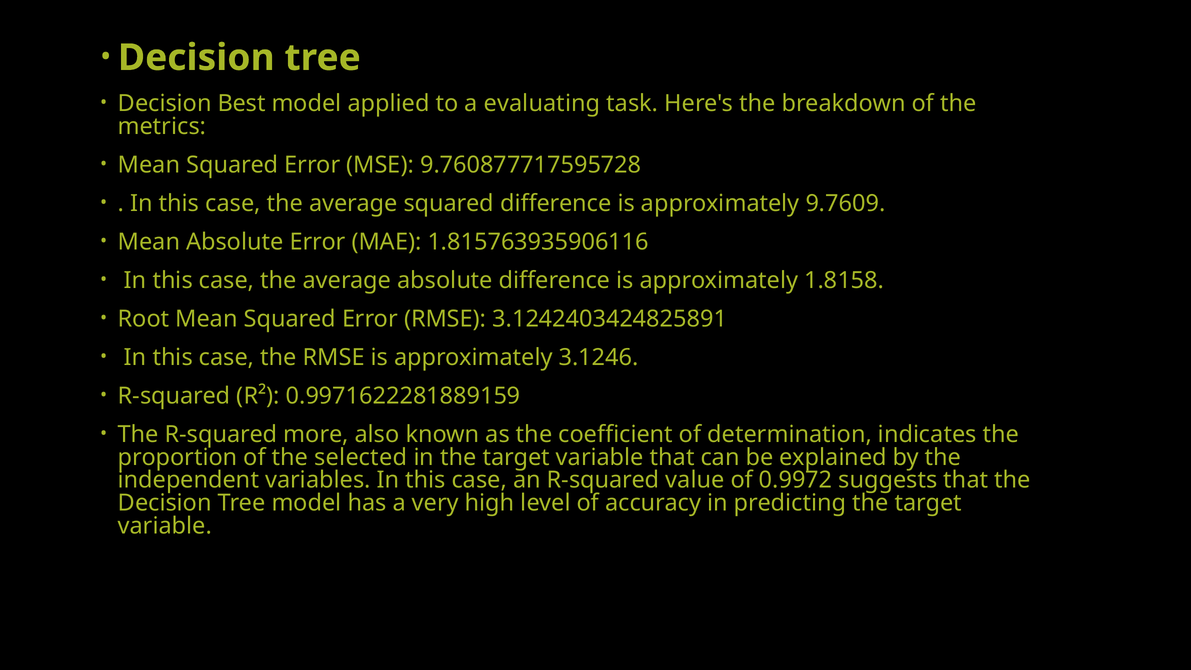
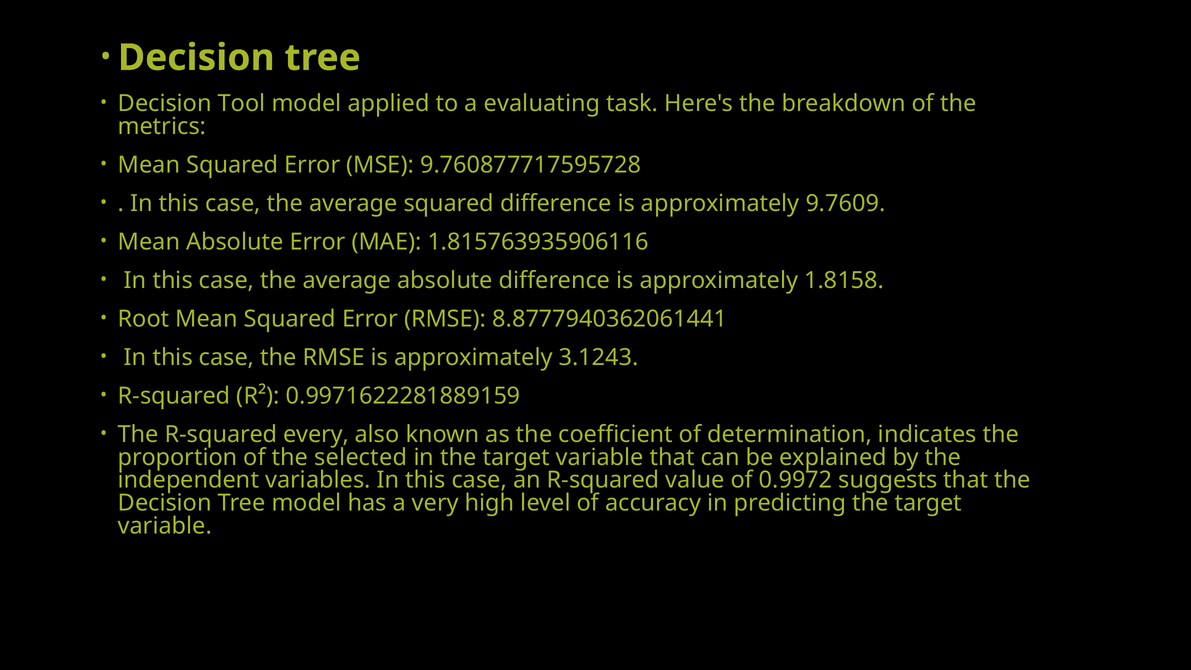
Best: Best -> Tool
3.1242403424825891: 3.1242403424825891 -> 8.8777940362061441
3.1246: 3.1246 -> 3.1243
more: more -> every
